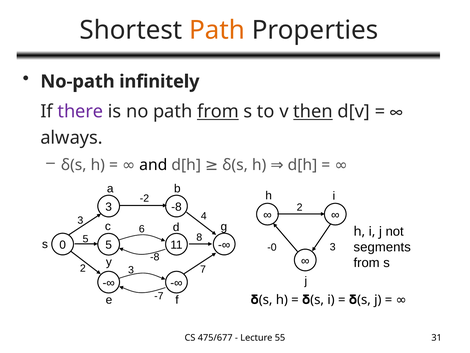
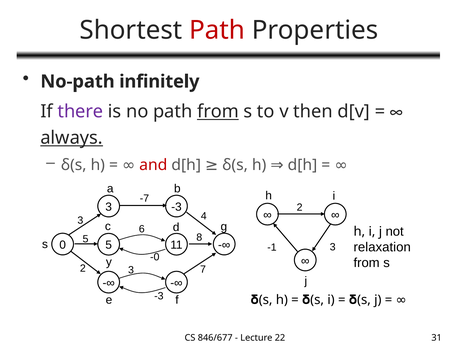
Path at (217, 30) colour: orange -> red
then underline: present -> none
always underline: none -> present
and colour: black -> red
-2: -2 -> -7
3 -8: -8 -> -3
segments: segments -> relaxation
-0: -0 -> -1
-8 at (155, 257): -8 -> -0
-7 at (159, 296): -7 -> -3
475/677: 475/677 -> 846/677
55: 55 -> 22
